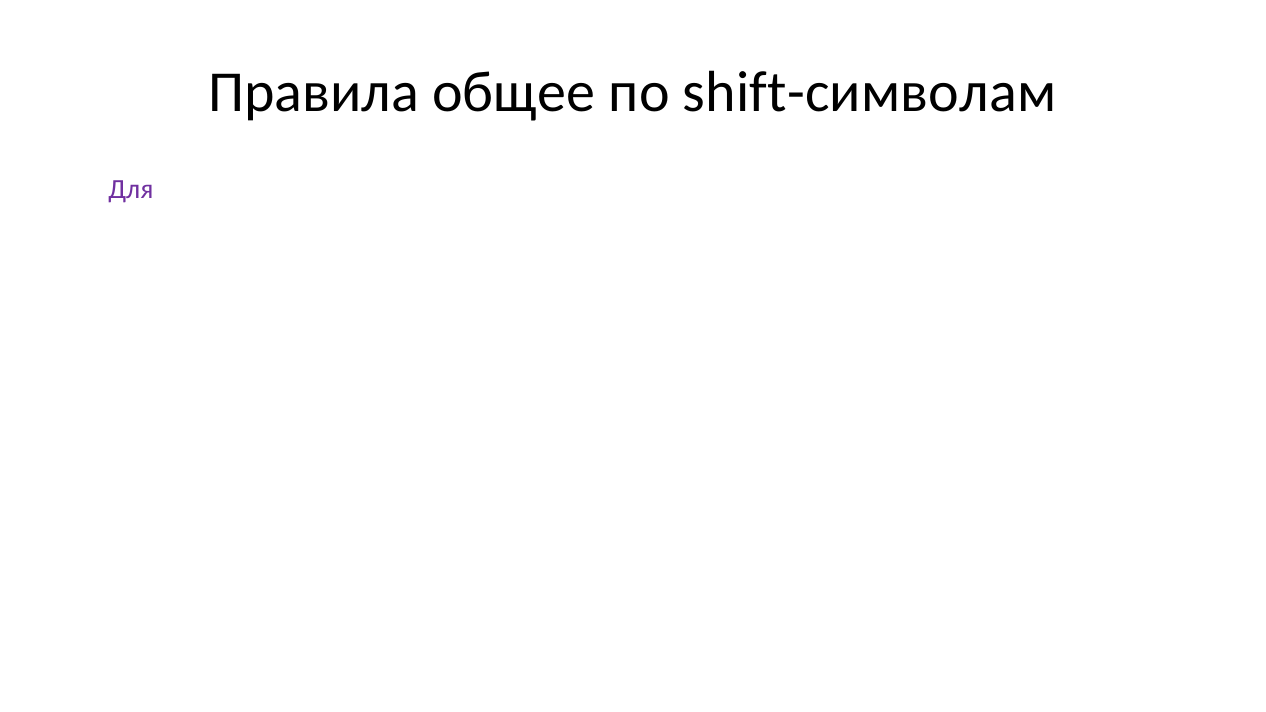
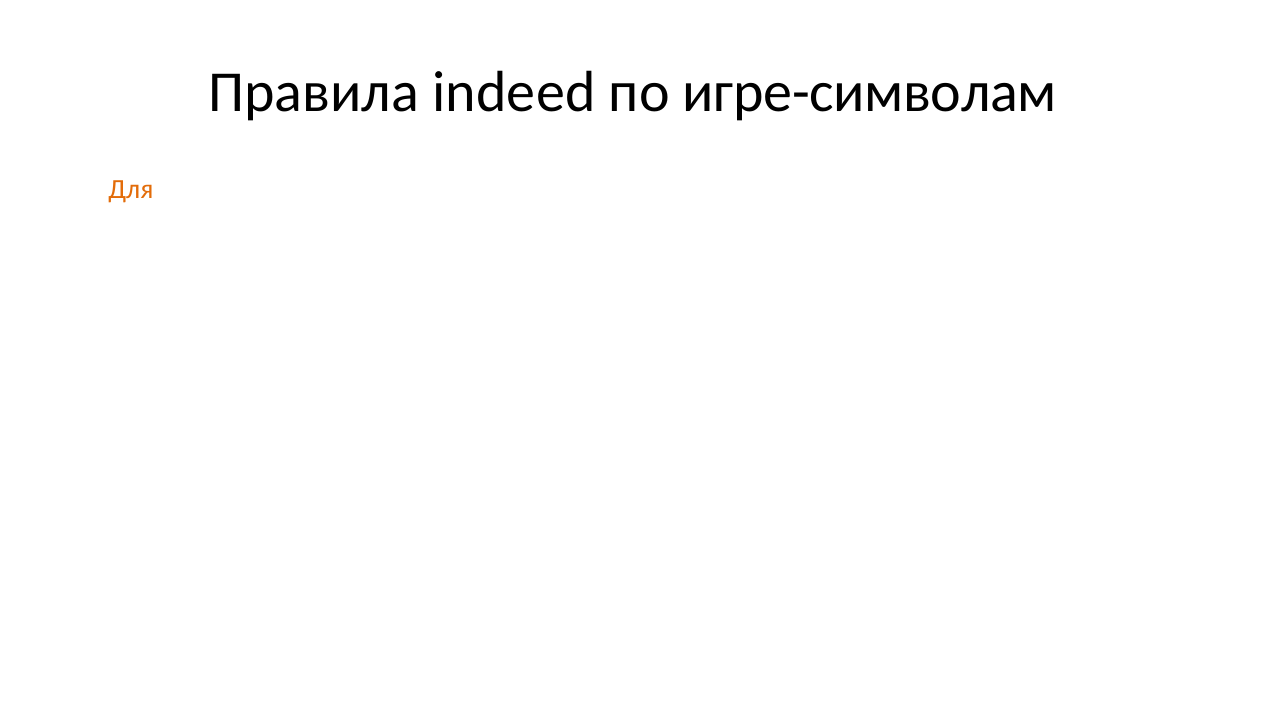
общее: общее -> indeed
shift-символам: shift-символам -> игре-символам
Для at (131, 189) colour: purple -> orange
